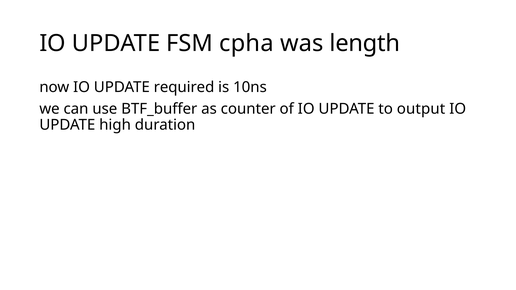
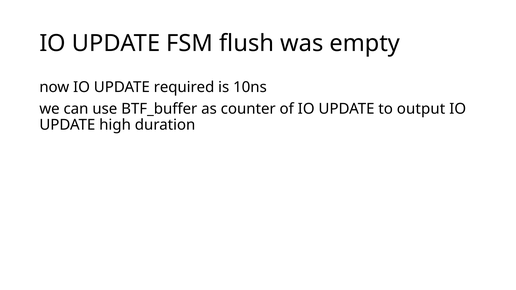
cpha: cpha -> flush
length: length -> empty
